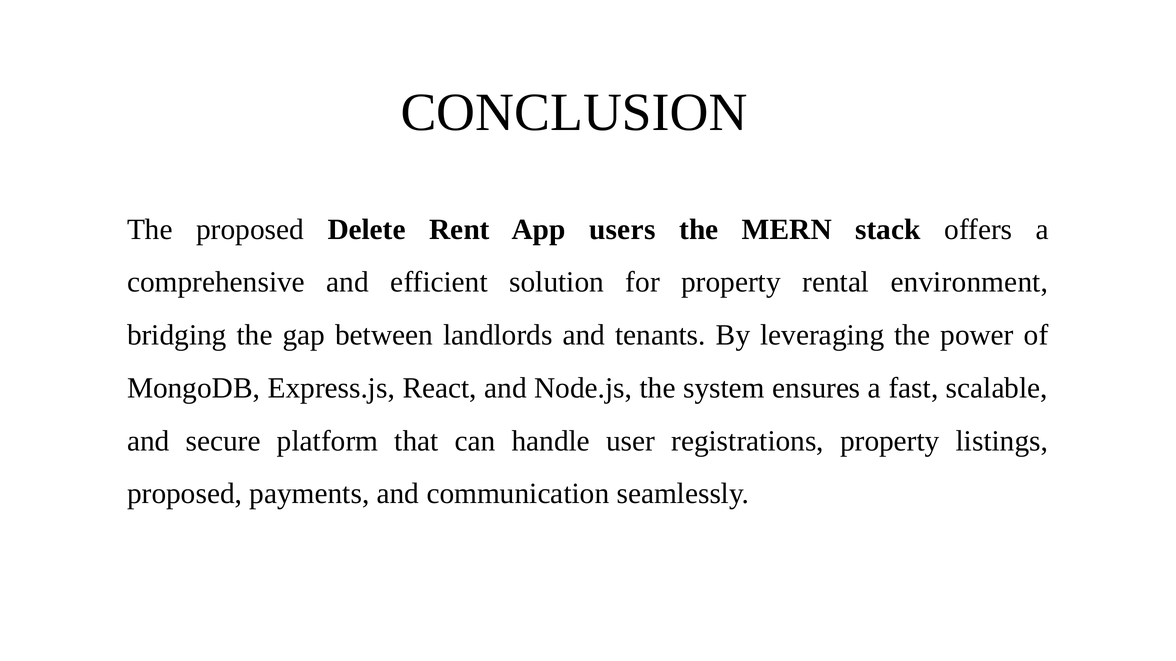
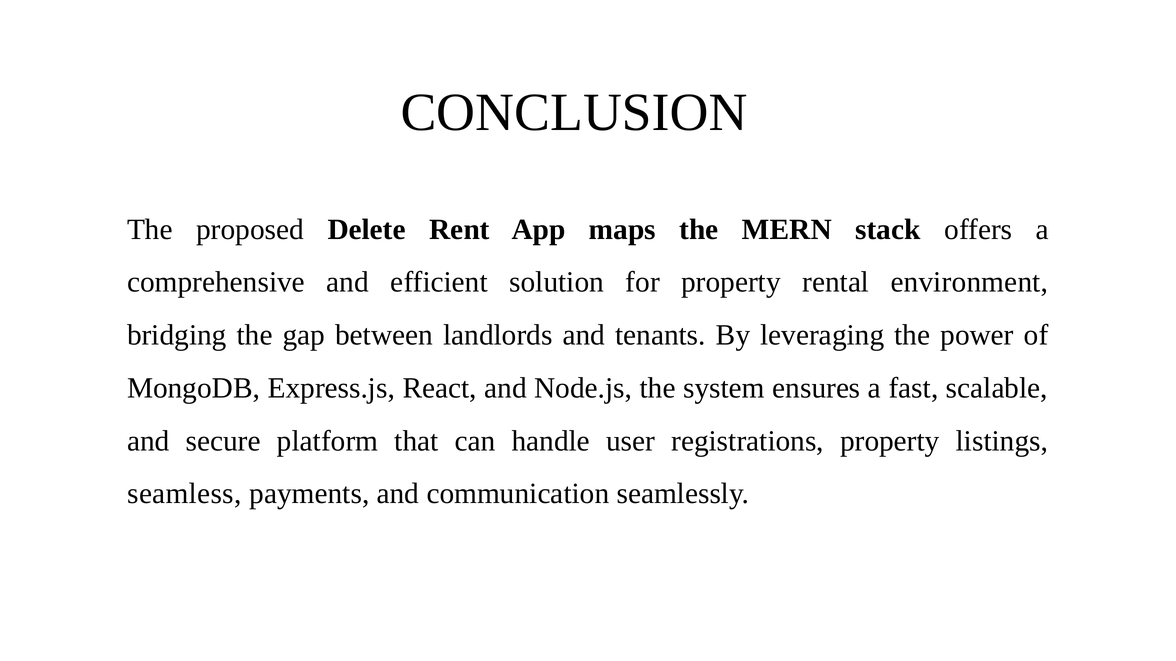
users: users -> maps
proposed at (185, 494): proposed -> seamless
